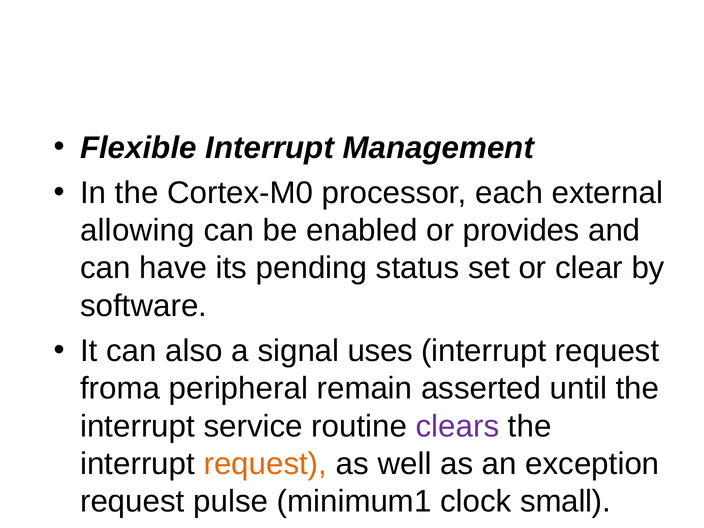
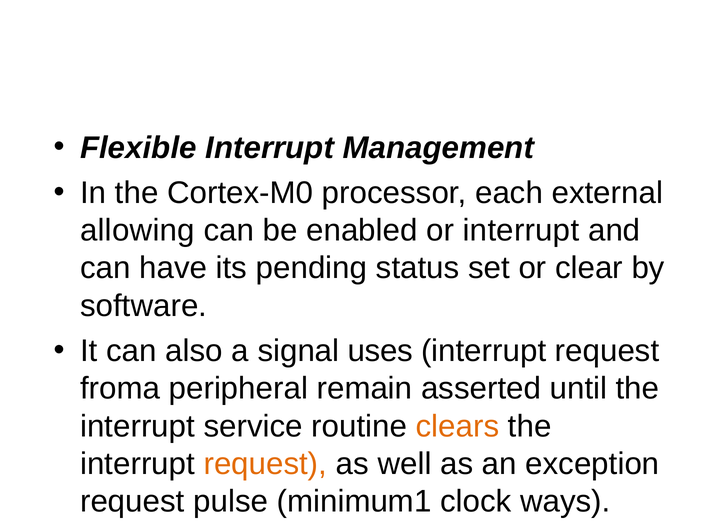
or provides: provides -> interrupt
clears colour: purple -> orange
small: small -> ways
